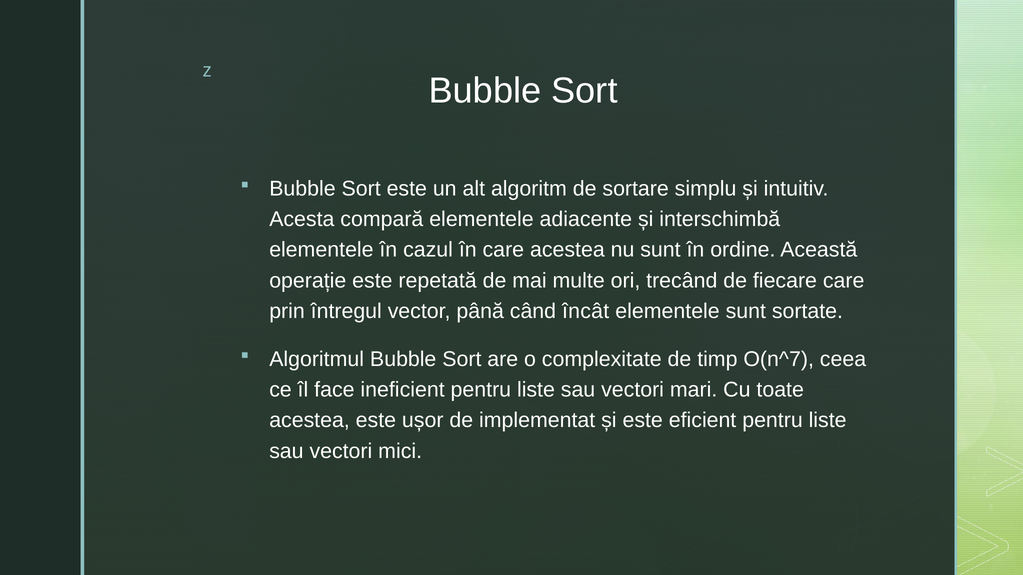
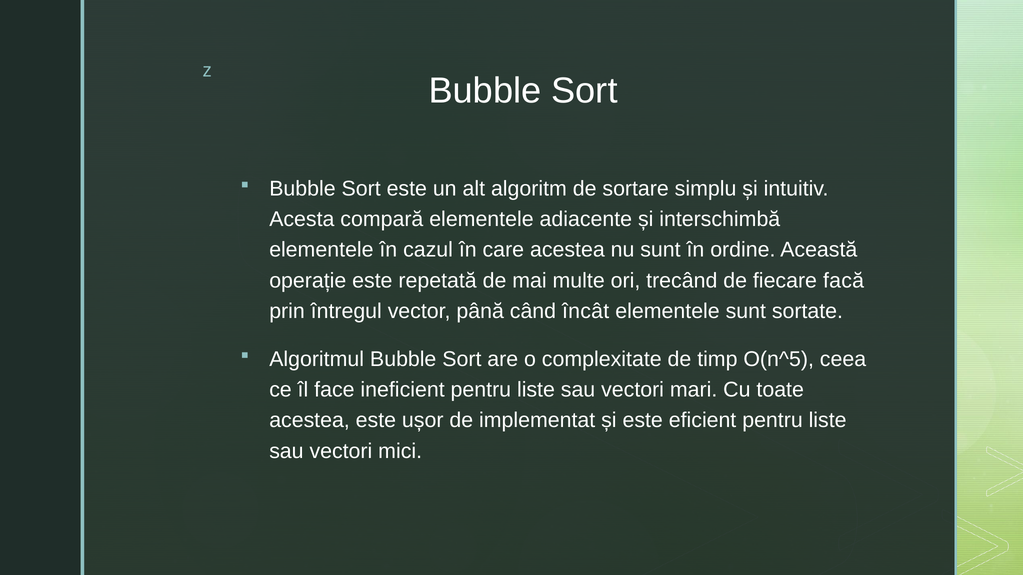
fiecare care: care -> facă
O(n^7: O(n^7 -> O(n^5
